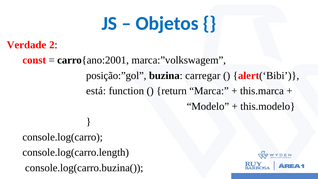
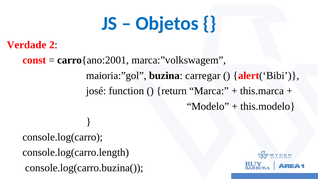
posição:”gol: posição:”gol -> maioria:”gol
está: está -> josé
